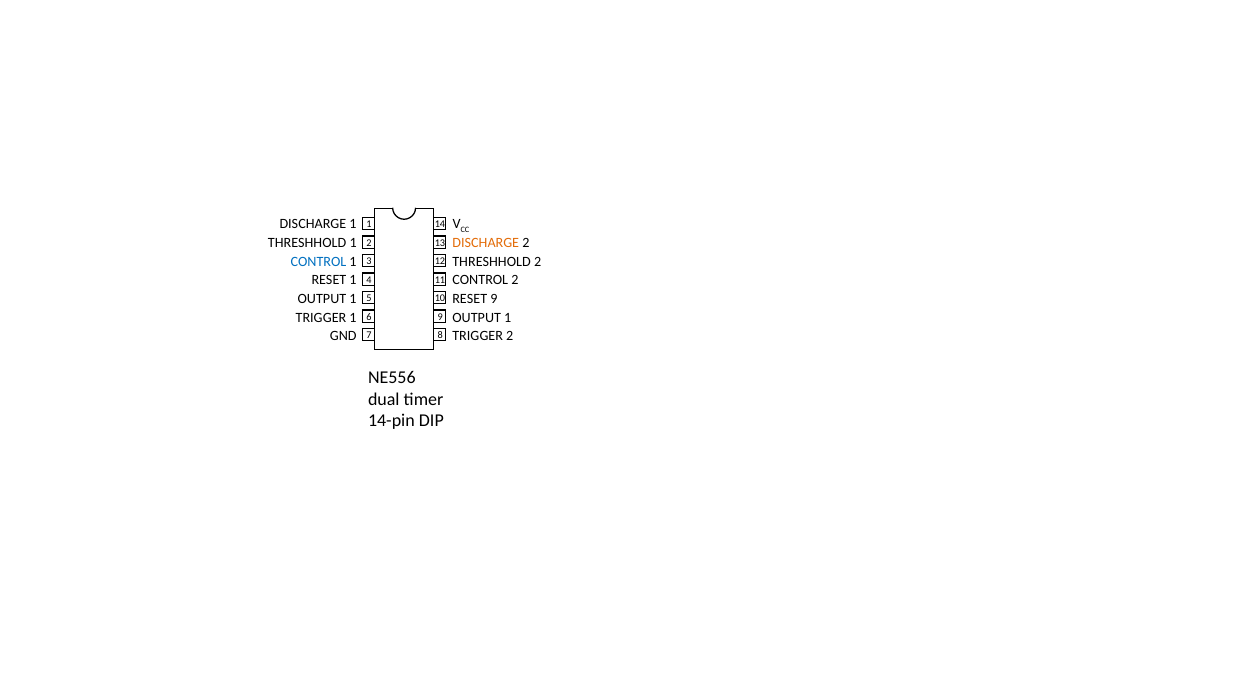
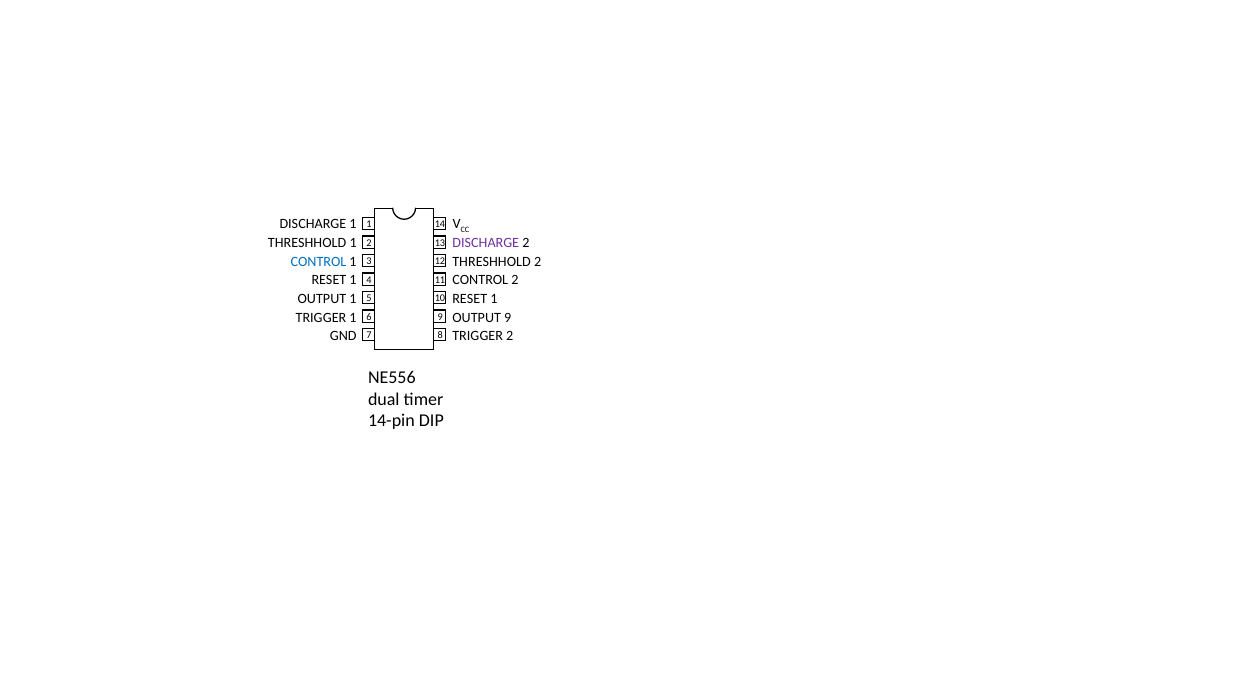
DISCHARGE at (486, 243) colour: orange -> purple
9 at (494, 299): 9 -> 1
1 at (508, 317): 1 -> 9
